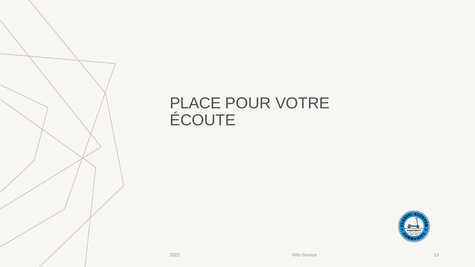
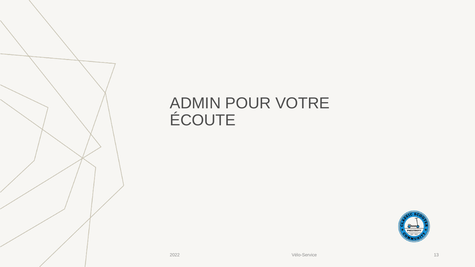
PLACE: PLACE -> ADMIN
